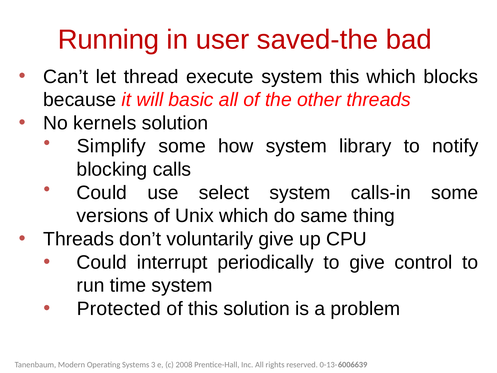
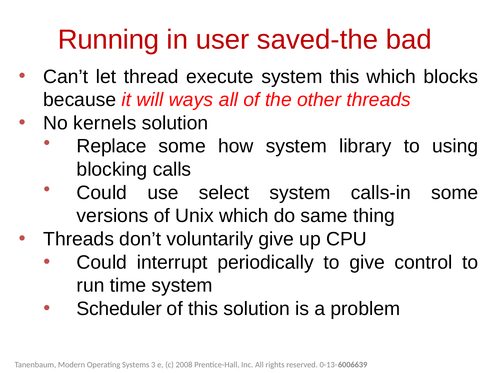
basic: basic -> ways
Simplify: Simplify -> Replace
notify: notify -> using
Protected: Protected -> Scheduler
